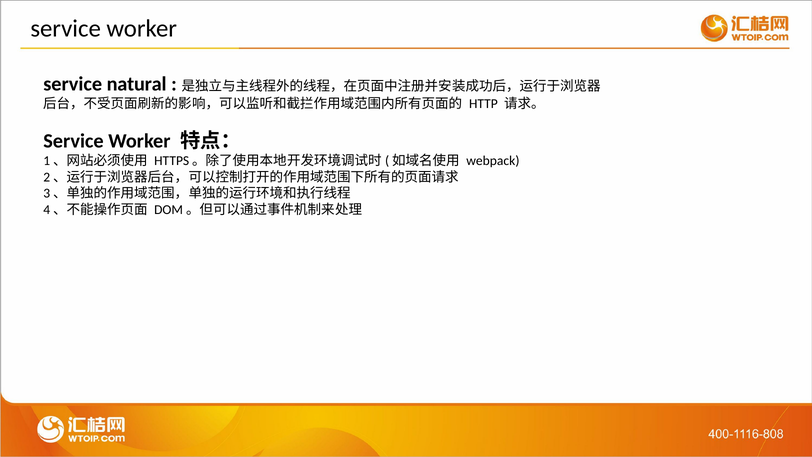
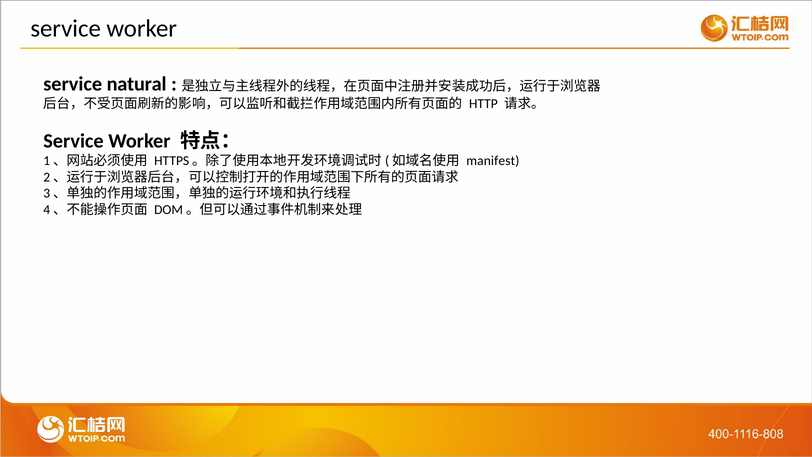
webpack: webpack -> manifest
